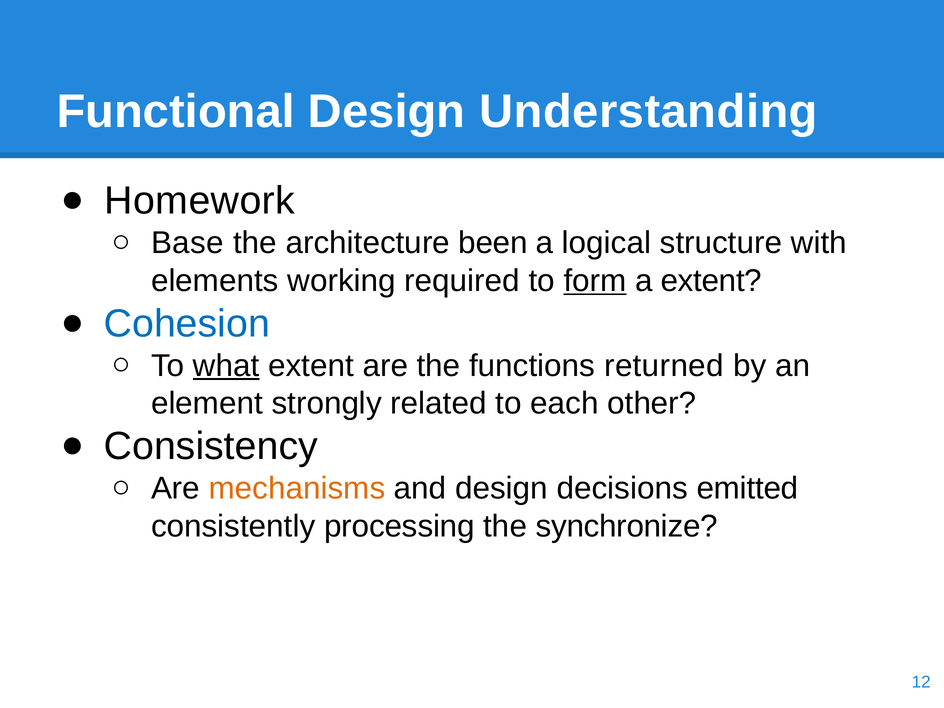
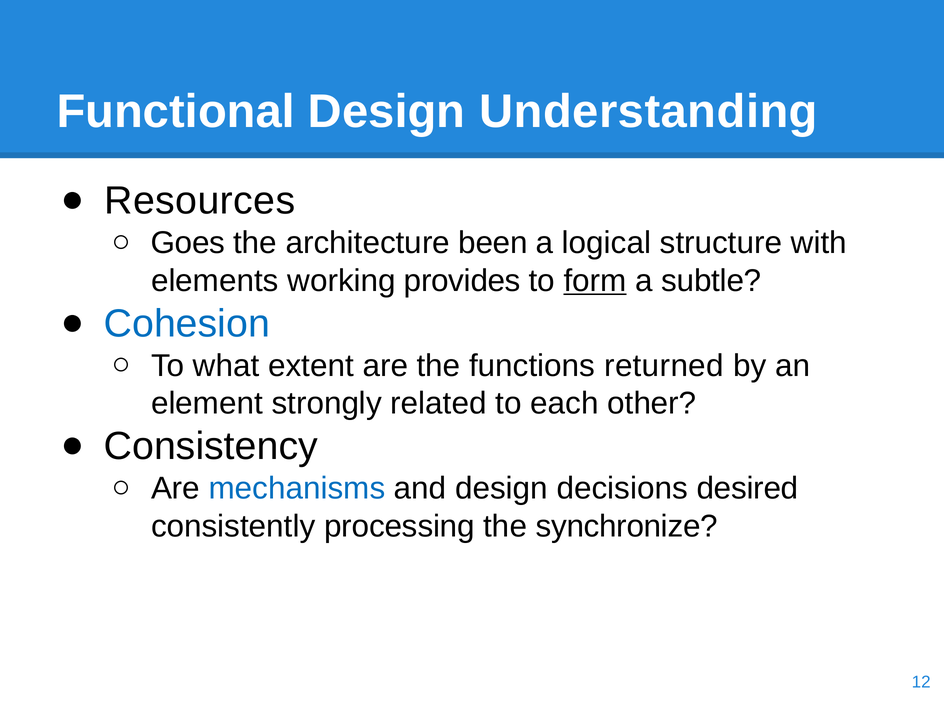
Homework: Homework -> Resources
Base: Base -> Goes
required: required -> provides
a extent: extent -> subtle
what underline: present -> none
mechanisms colour: orange -> blue
emitted: emitted -> desired
